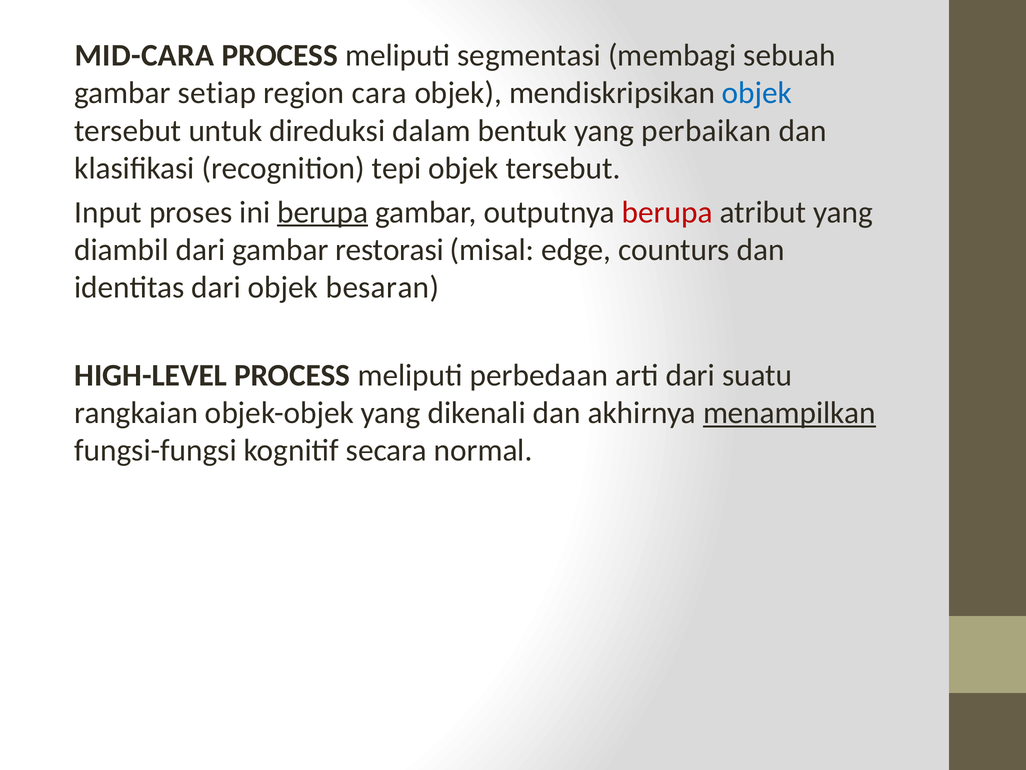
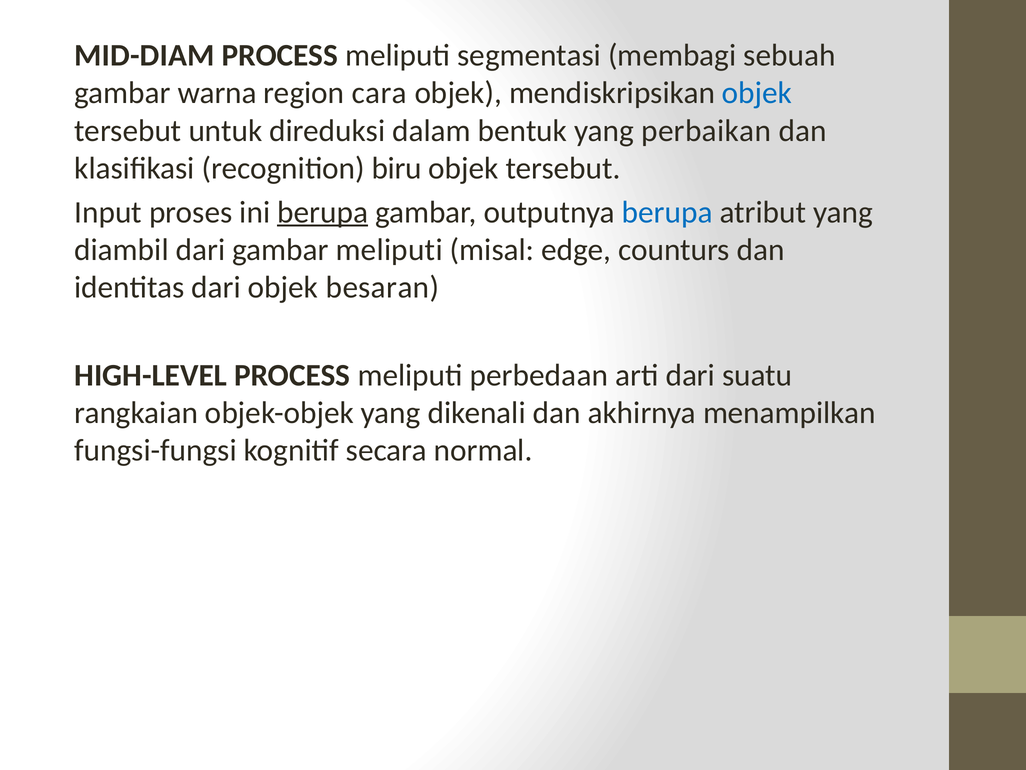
MID-CARA: MID-CARA -> MID-DIAM
setiap: setiap -> warna
tepi: tepi -> biru
berupa at (667, 212) colour: red -> blue
gambar restorasi: restorasi -> meliputi
menampilkan underline: present -> none
